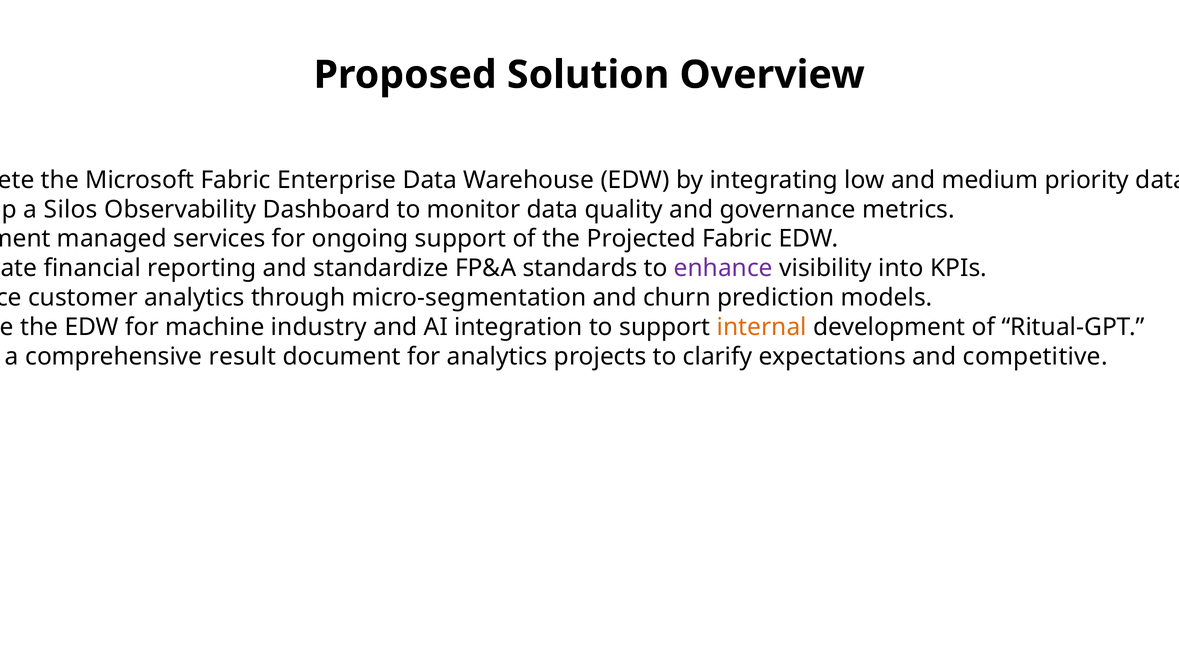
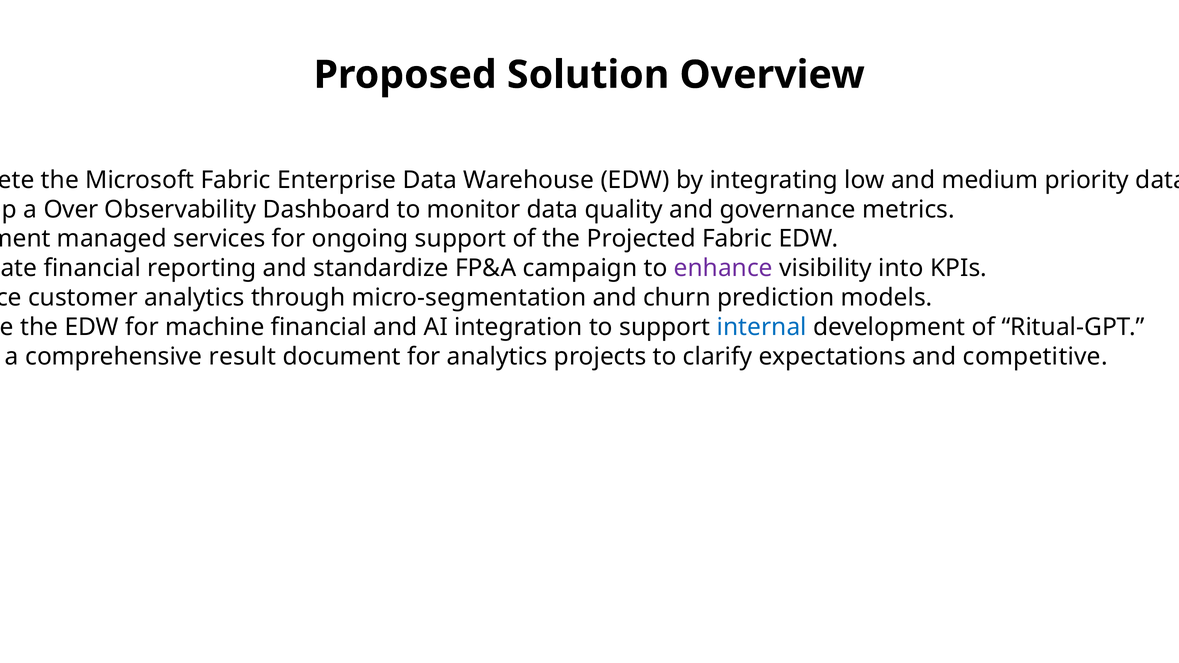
Silos: Silos -> Over
standards: standards -> campaign
machine industry: industry -> financial
internal colour: orange -> blue
